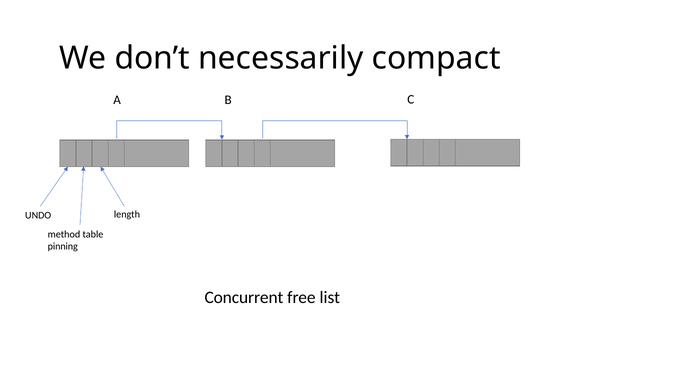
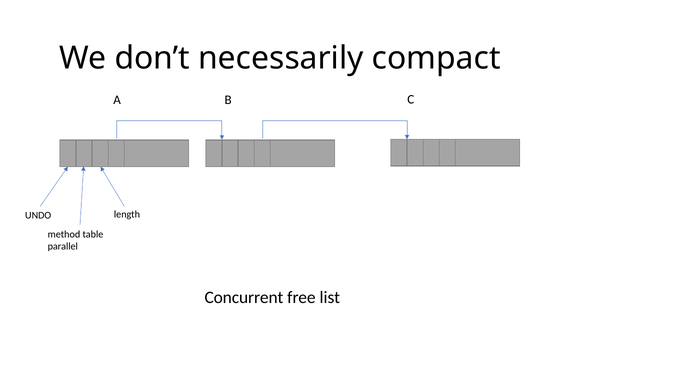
pinning: pinning -> parallel
